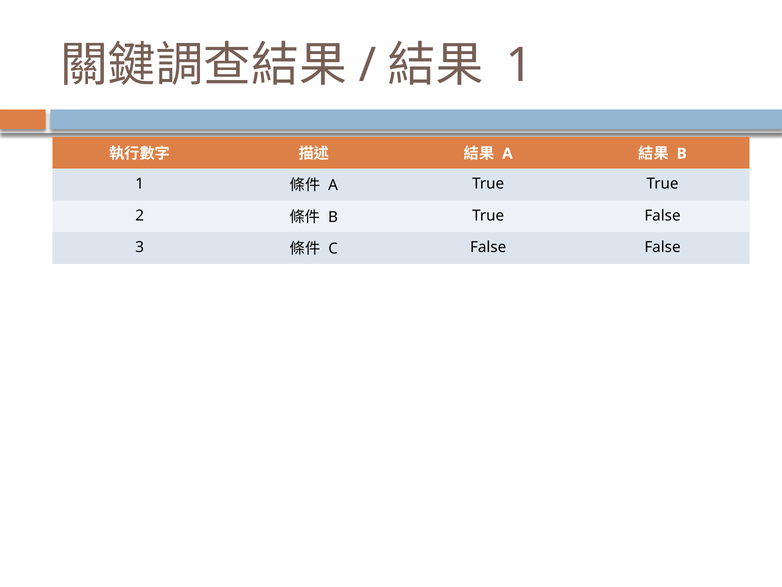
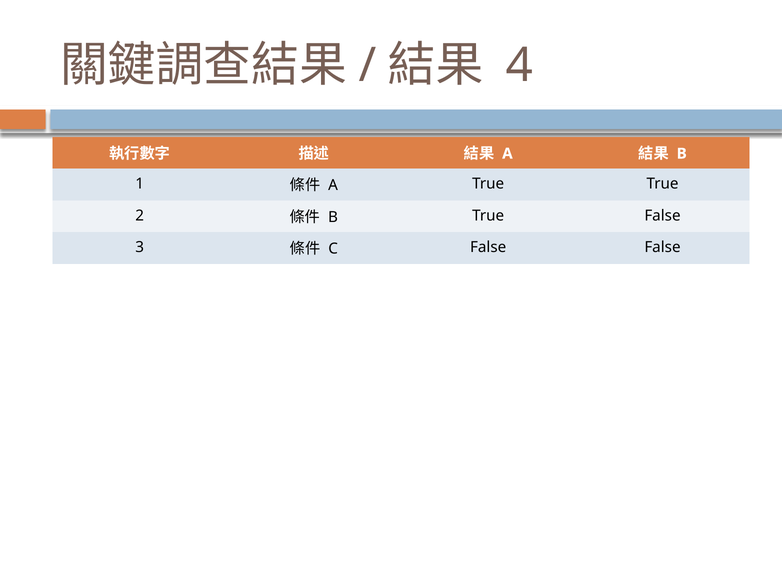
1 at (519, 65): 1 -> 4
